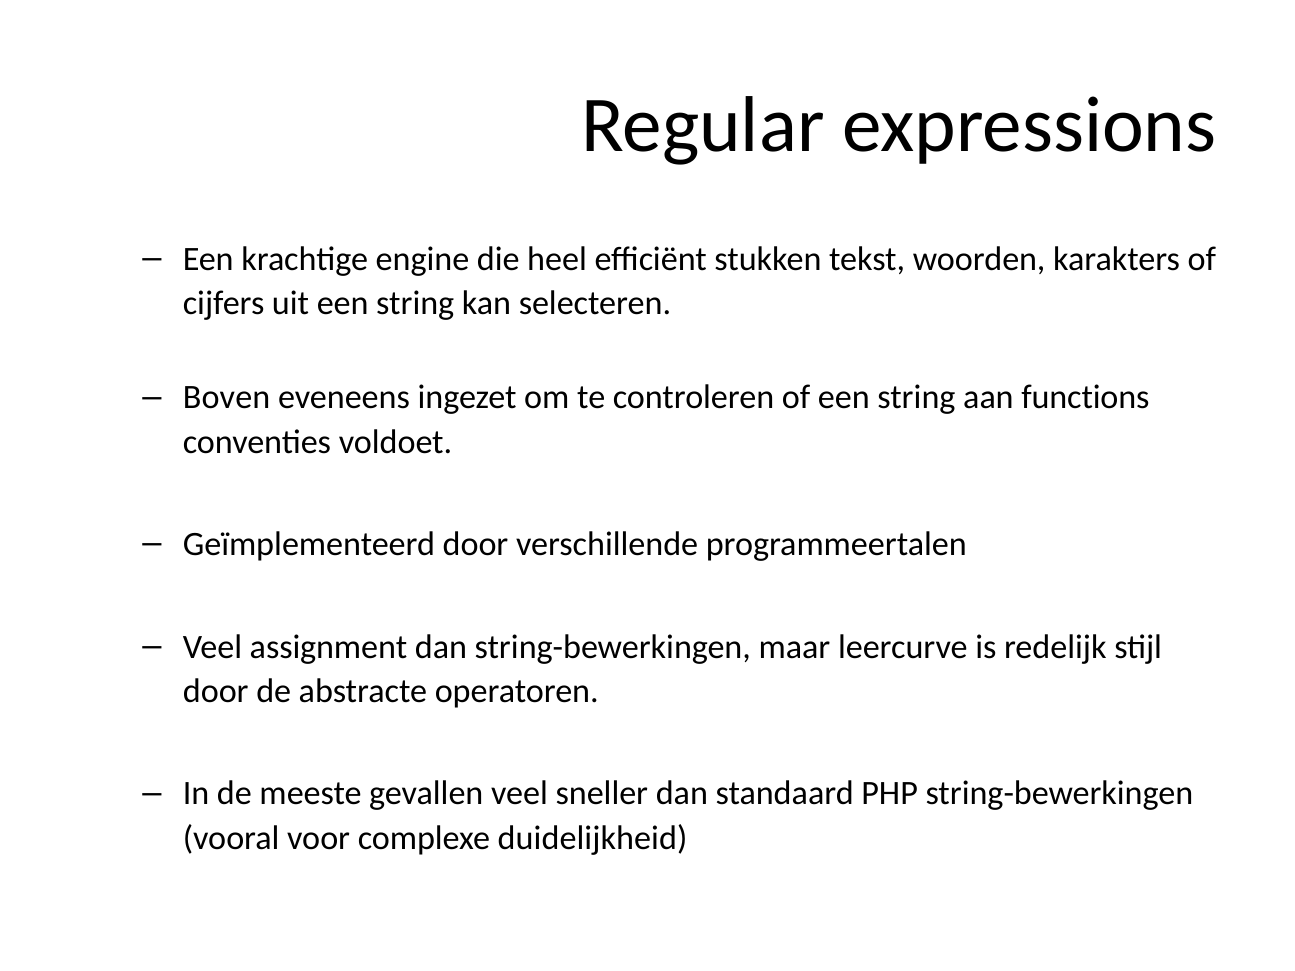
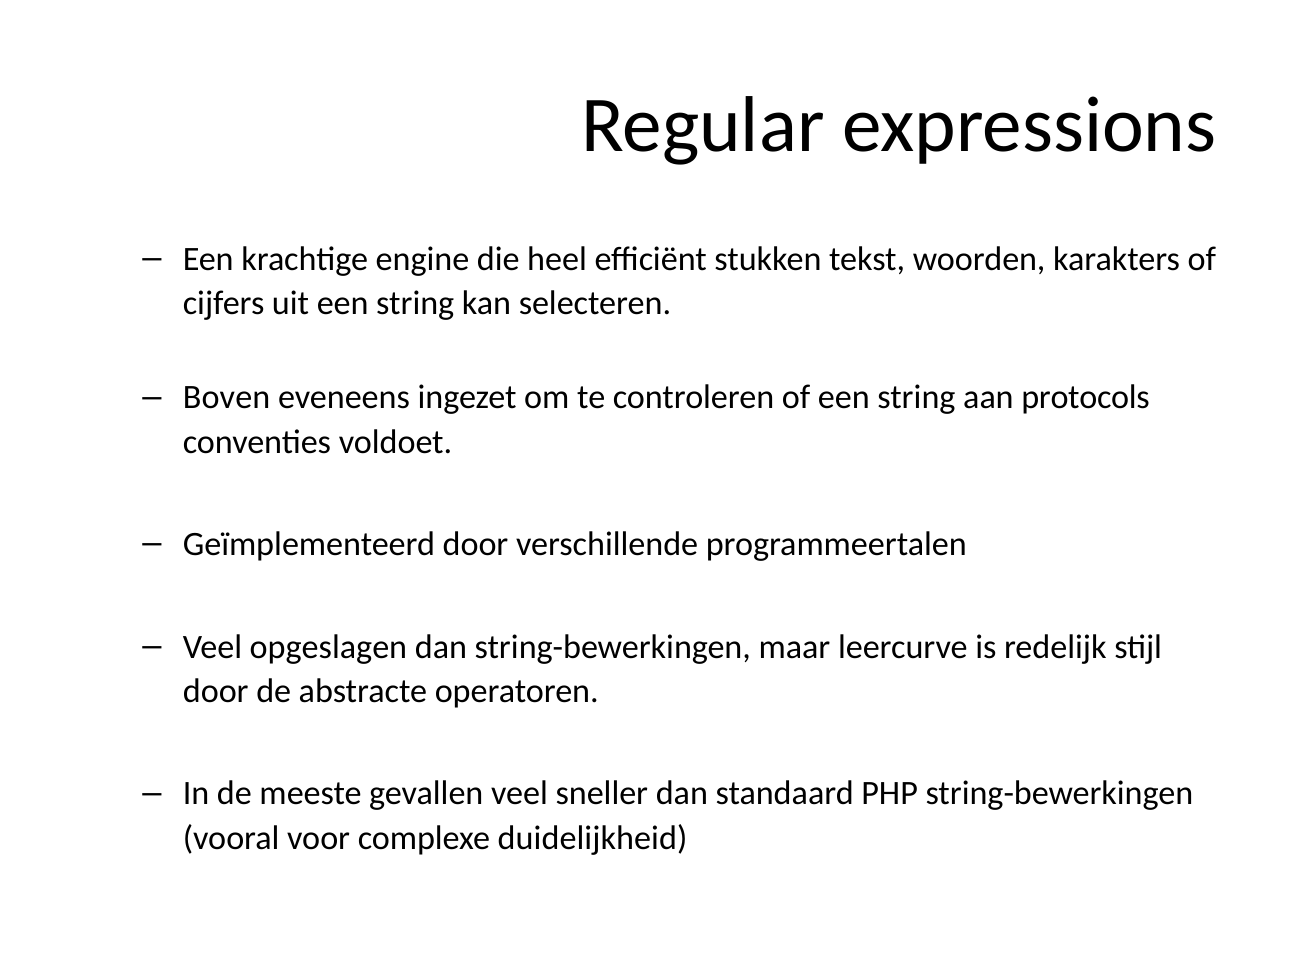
functions: functions -> protocols
assignment: assignment -> opgeslagen
